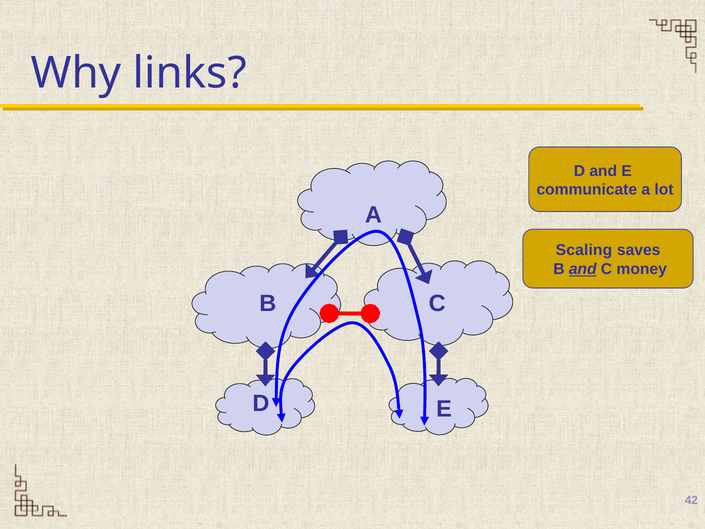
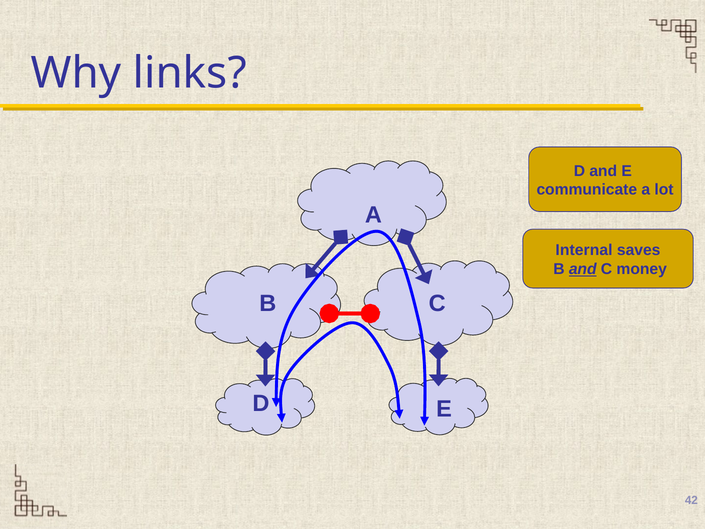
Scaling: Scaling -> Internal
